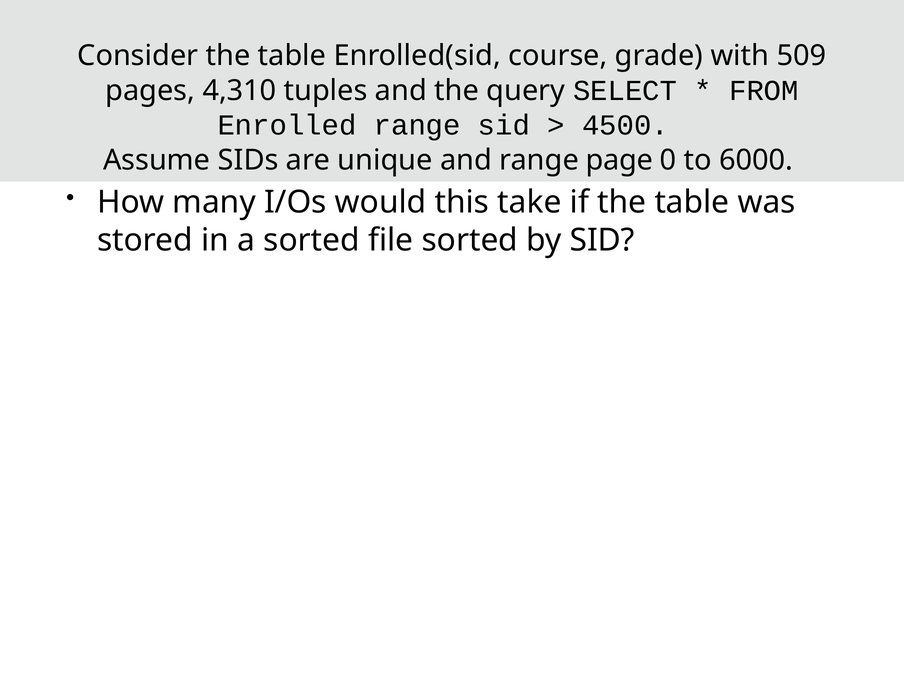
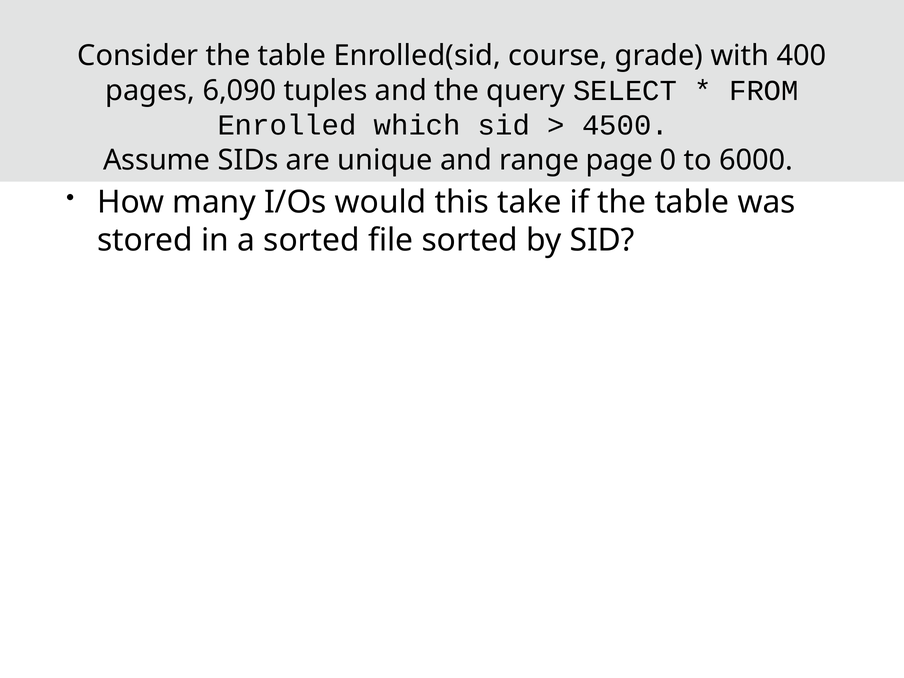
509: 509 -> 400
4,310: 4,310 -> 6,090
Enrolled range: range -> which
